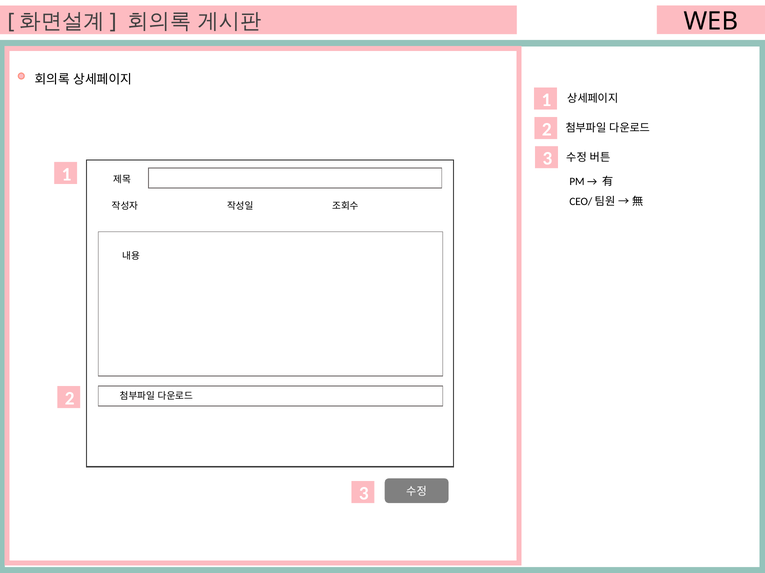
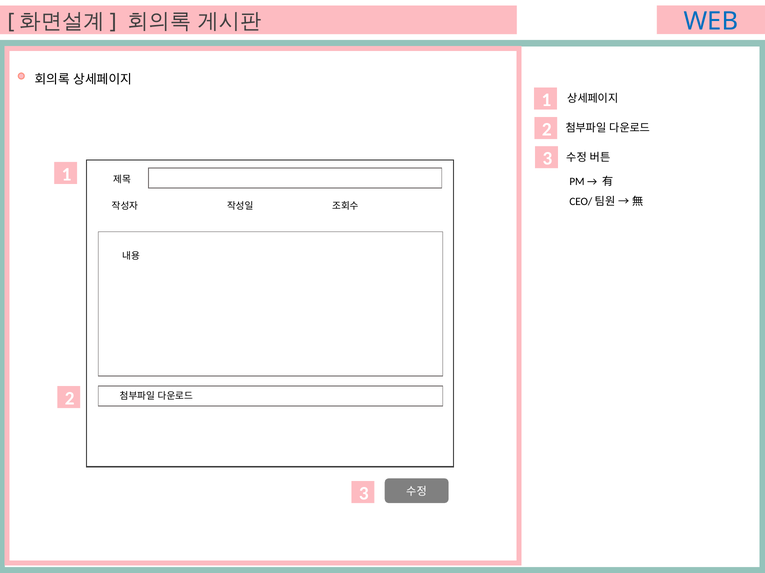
WEB colour: black -> blue
